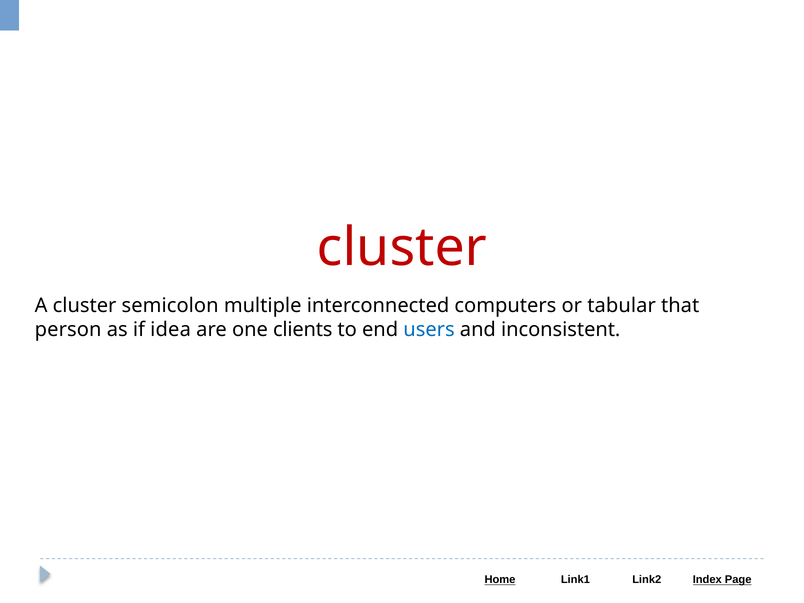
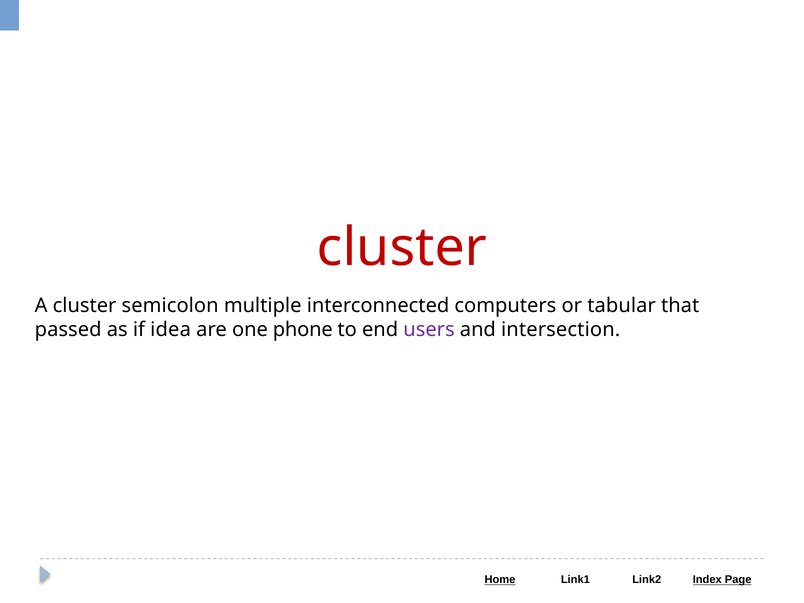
person: person -> passed
clients: clients -> phone
users colour: blue -> purple
inconsistent: inconsistent -> intersection
